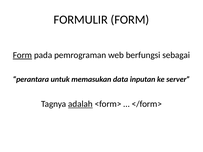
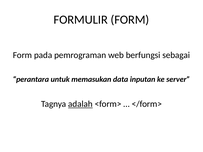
Form at (22, 55) underline: present -> none
